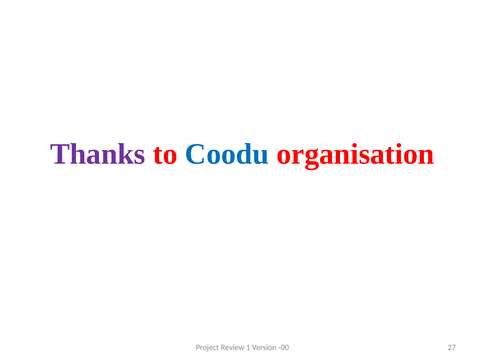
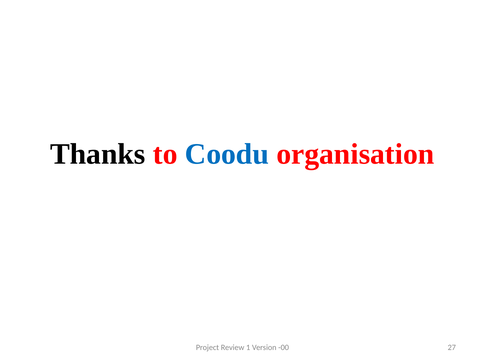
Thanks colour: purple -> black
